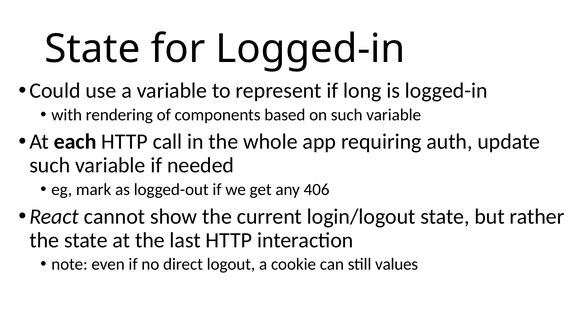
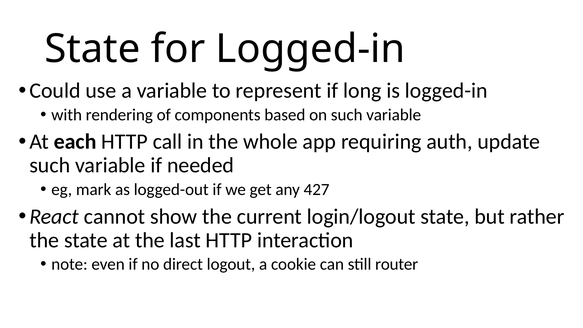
406: 406 -> 427
values: values -> router
